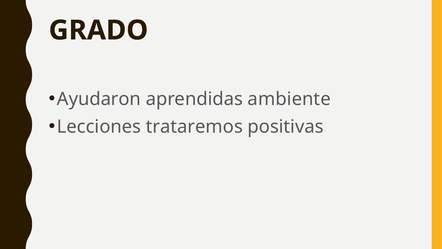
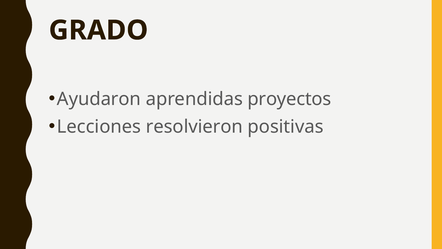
ambiente: ambiente -> proyectos
trataremos: trataremos -> resolvieron
